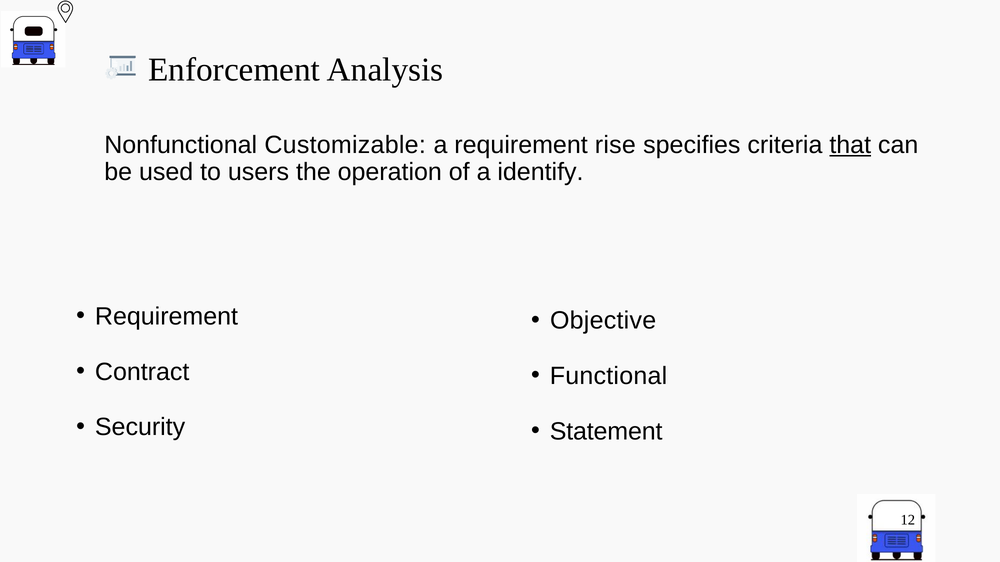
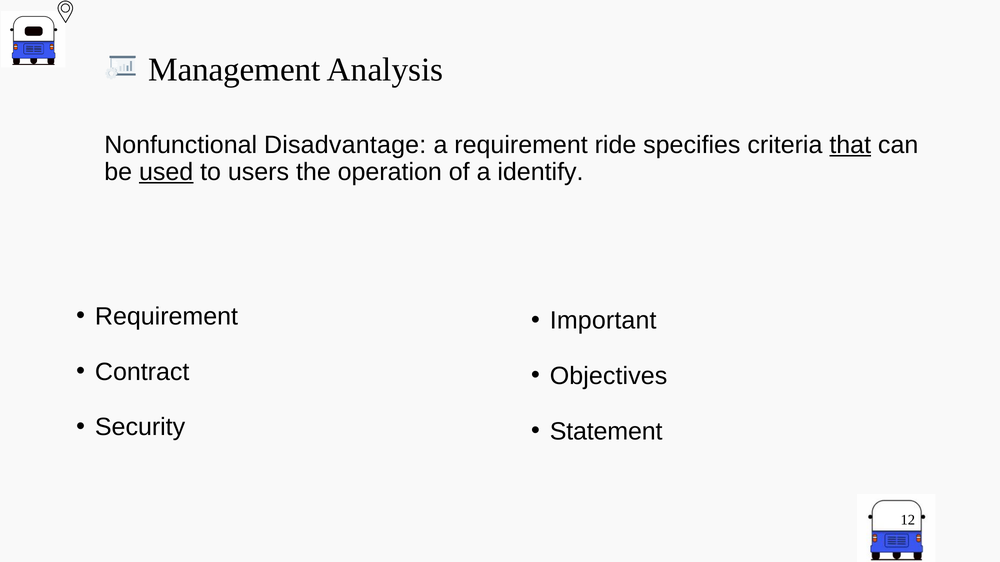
Enforcement: Enforcement -> Management
Customizable: Customizable -> Disadvantage
rise: rise -> ride
used underline: none -> present
Objective: Objective -> Important
Functional: Functional -> Objectives
